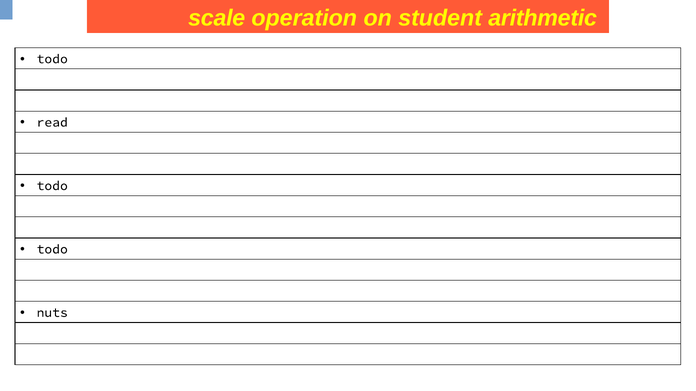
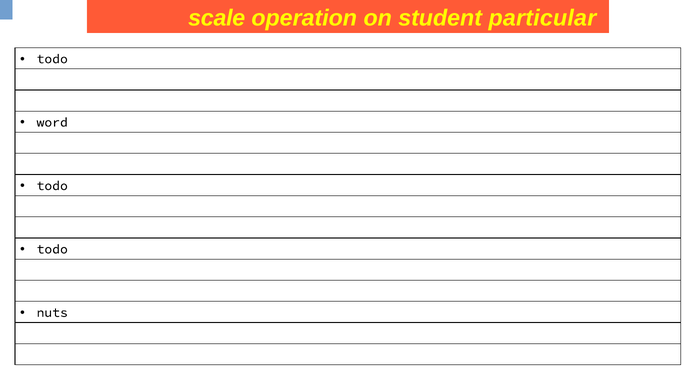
arithmetic: arithmetic -> particular
read: read -> word
